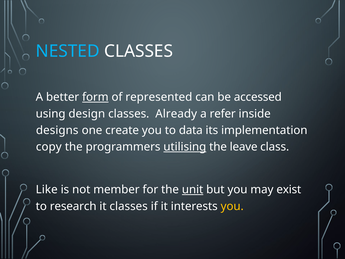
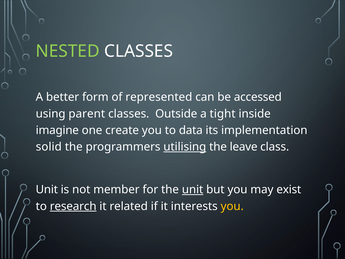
NESTED colour: light blue -> light green
form underline: present -> none
design: design -> parent
Already: Already -> Outside
refer: refer -> tight
designs: designs -> imagine
copy: copy -> solid
Like at (47, 189): Like -> Unit
research underline: none -> present
it classes: classes -> related
